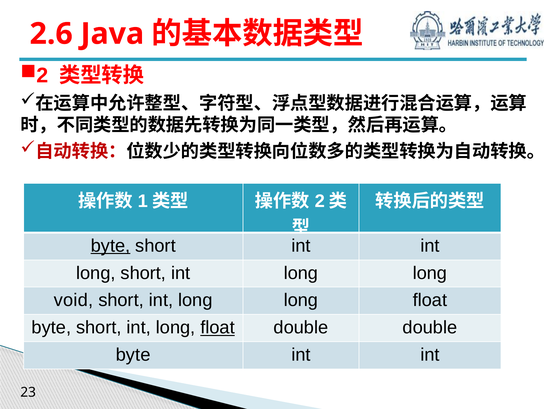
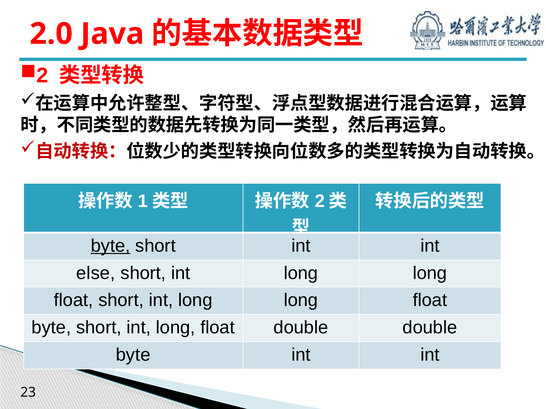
2.6: 2.6 -> 2.0
long at (96, 273): long -> else
void at (73, 301): void -> float
float at (218, 328) underline: present -> none
